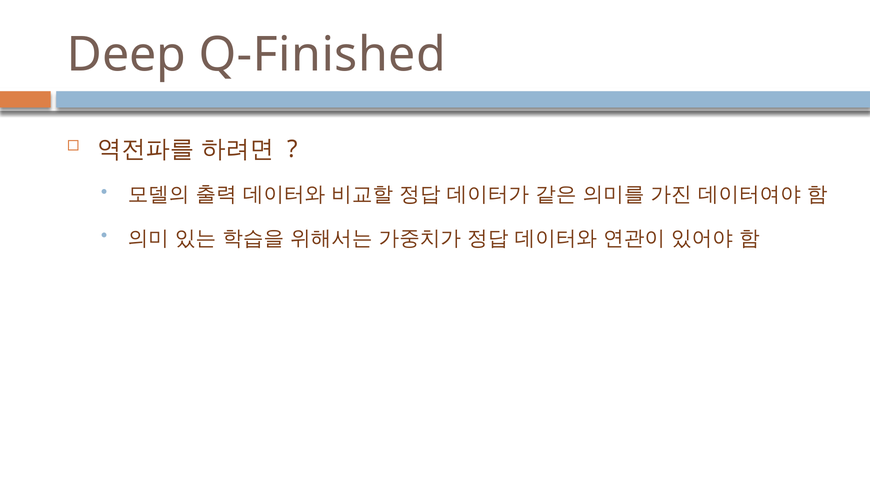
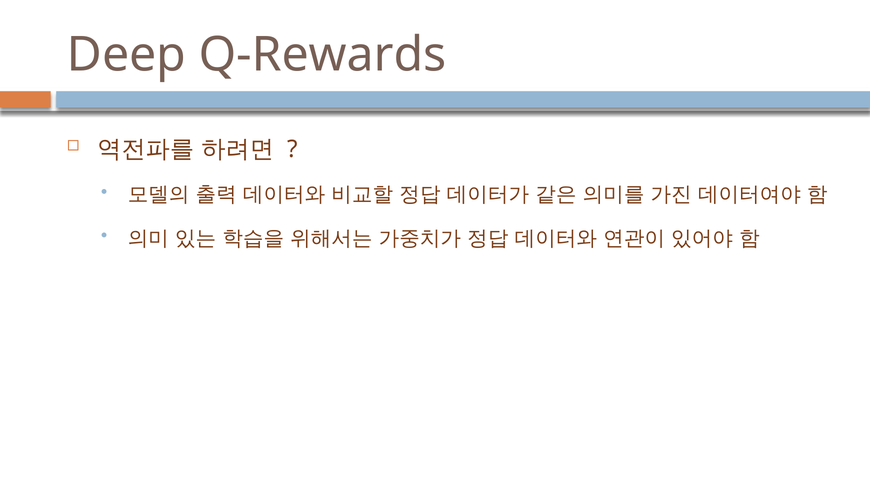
Q-Finished: Q-Finished -> Q-Rewards
